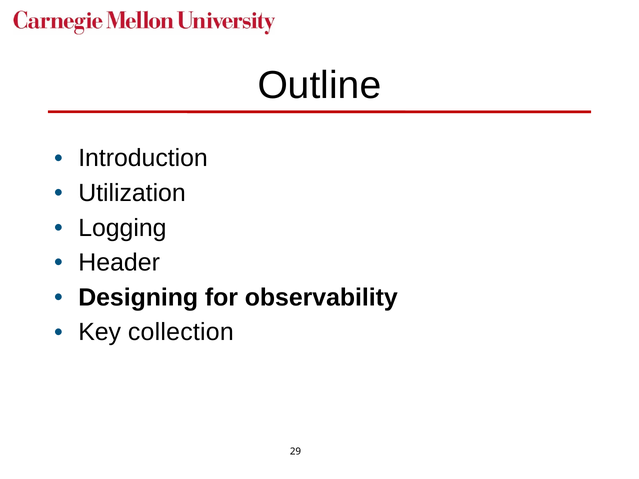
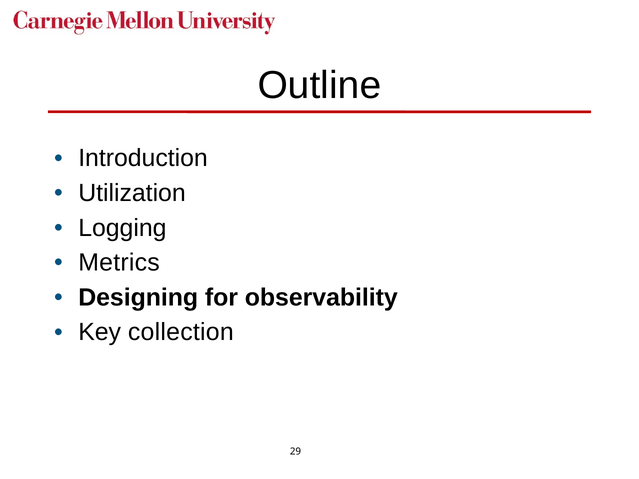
Header: Header -> Metrics
